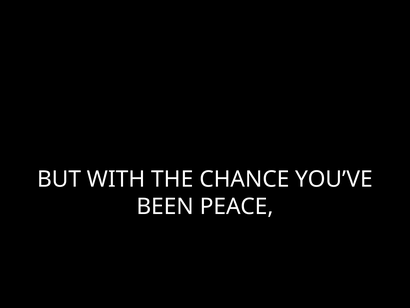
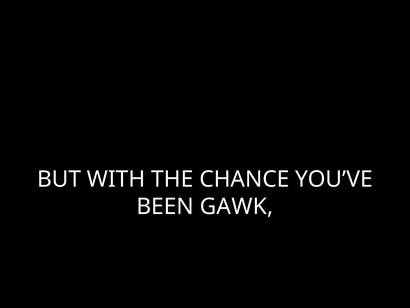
PEACE: PEACE -> GAWK
